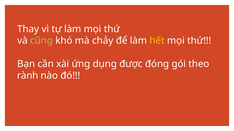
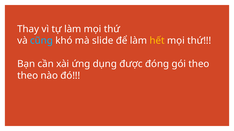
cũng colour: light green -> light blue
chảy: chảy -> slide
rành at (28, 76): rành -> theo
